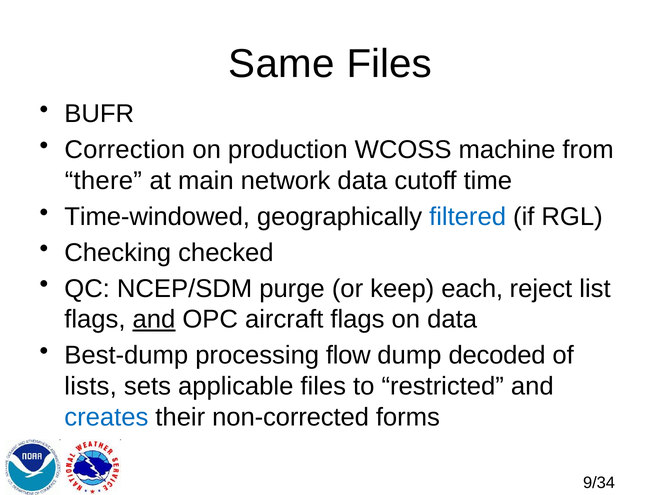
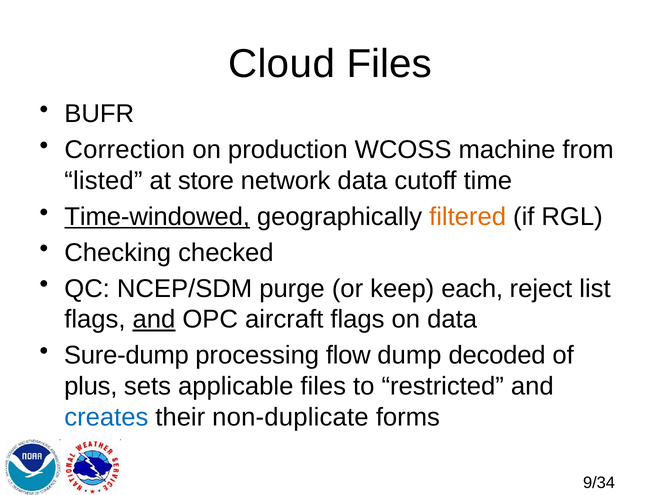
Same: Same -> Cloud
there: there -> listed
main: main -> store
Time-windowed underline: none -> present
filtered colour: blue -> orange
Best-dump: Best-dump -> Sure-dump
lists: lists -> plus
non-corrected: non-corrected -> non-duplicate
